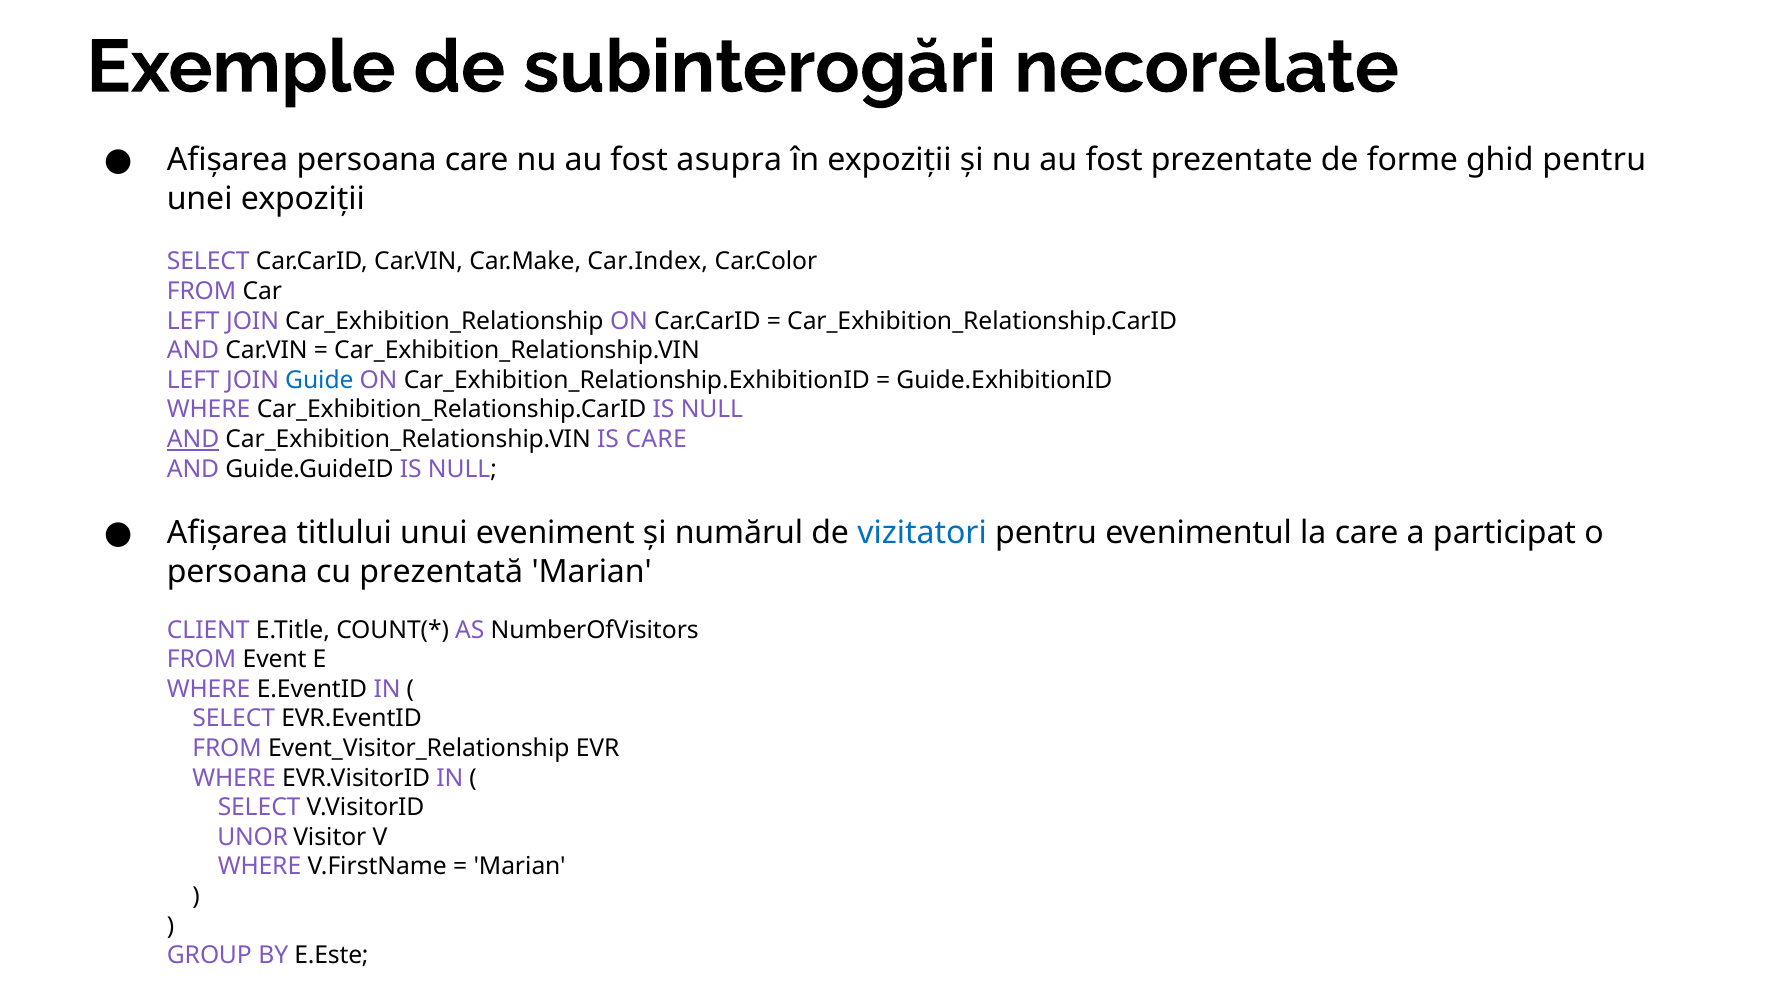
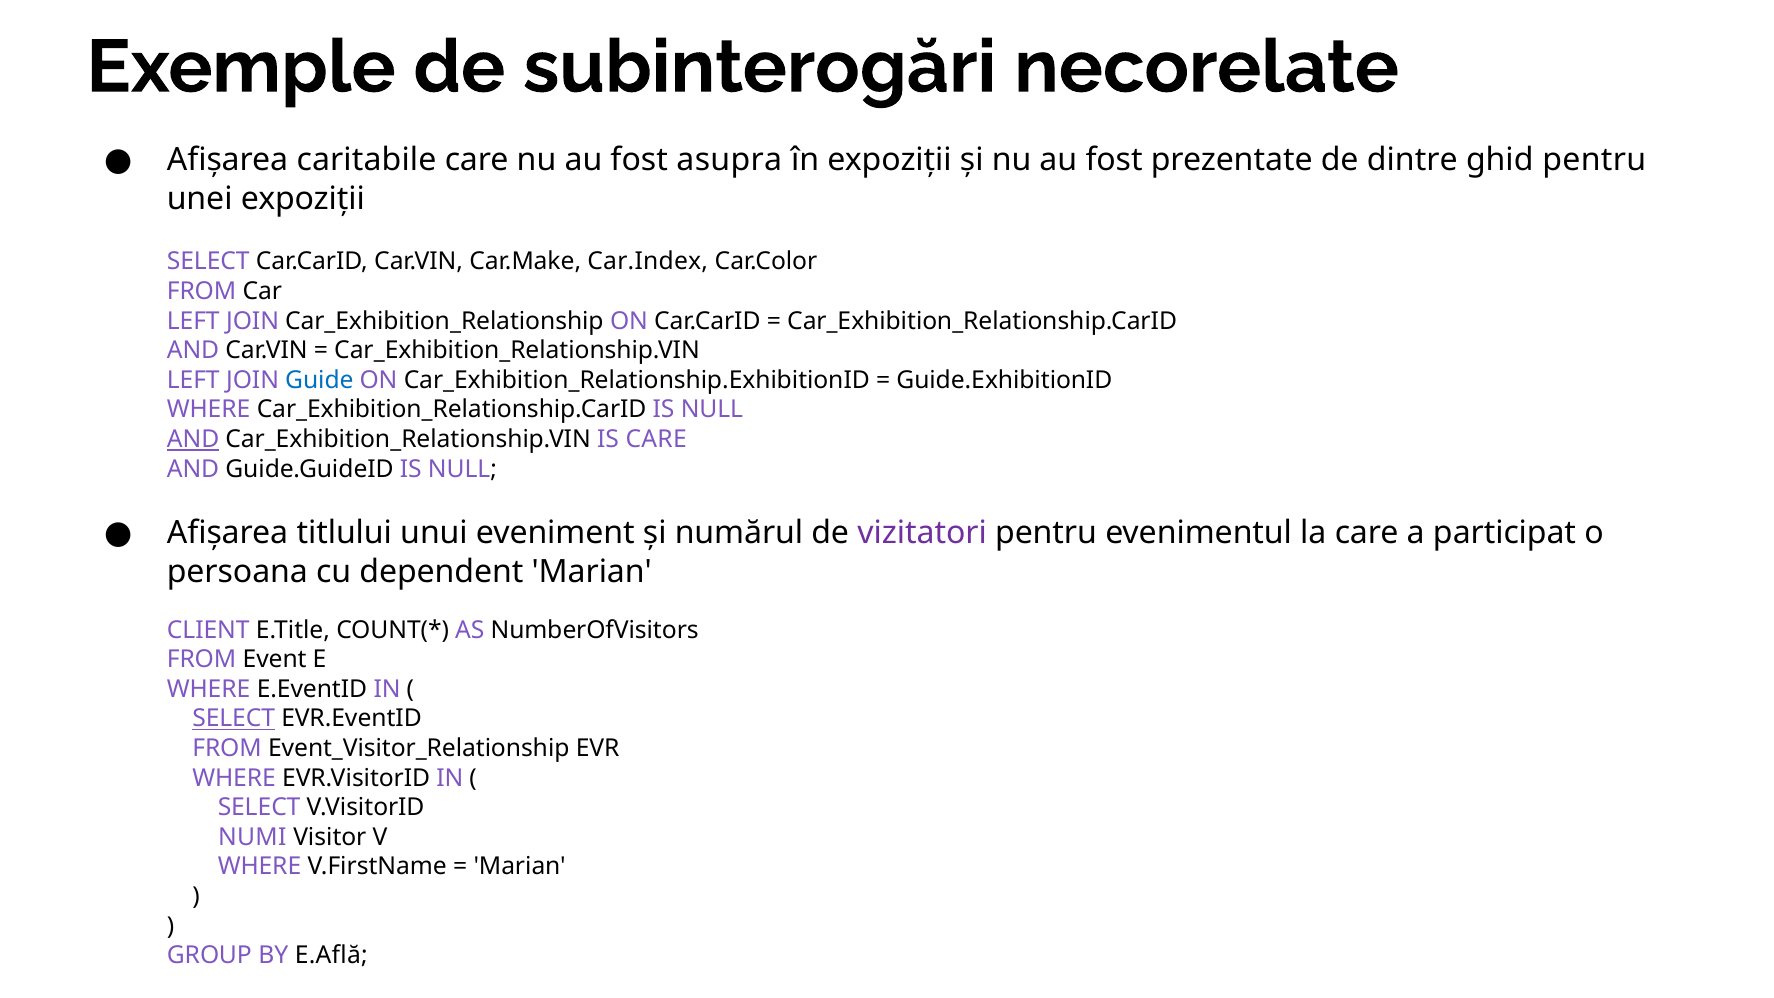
Afișarea persoana: persoana -> caritabile
forme: forme -> dintre
vizitatori colour: blue -> purple
prezentată: prezentată -> dependent
SELECT at (234, 719) underline: none -> present
UNOR: UNOR -> NUMI
E.Este: E.Este -> E.Află
